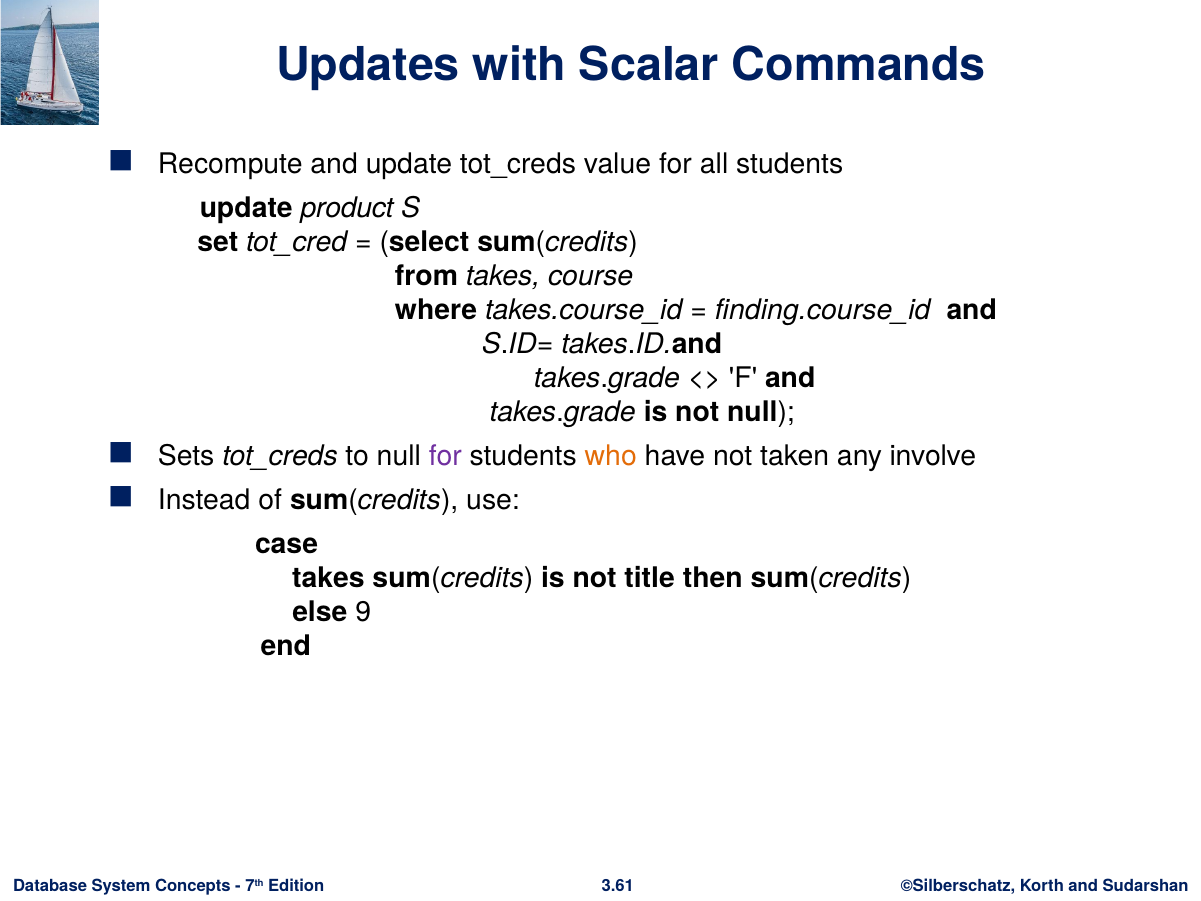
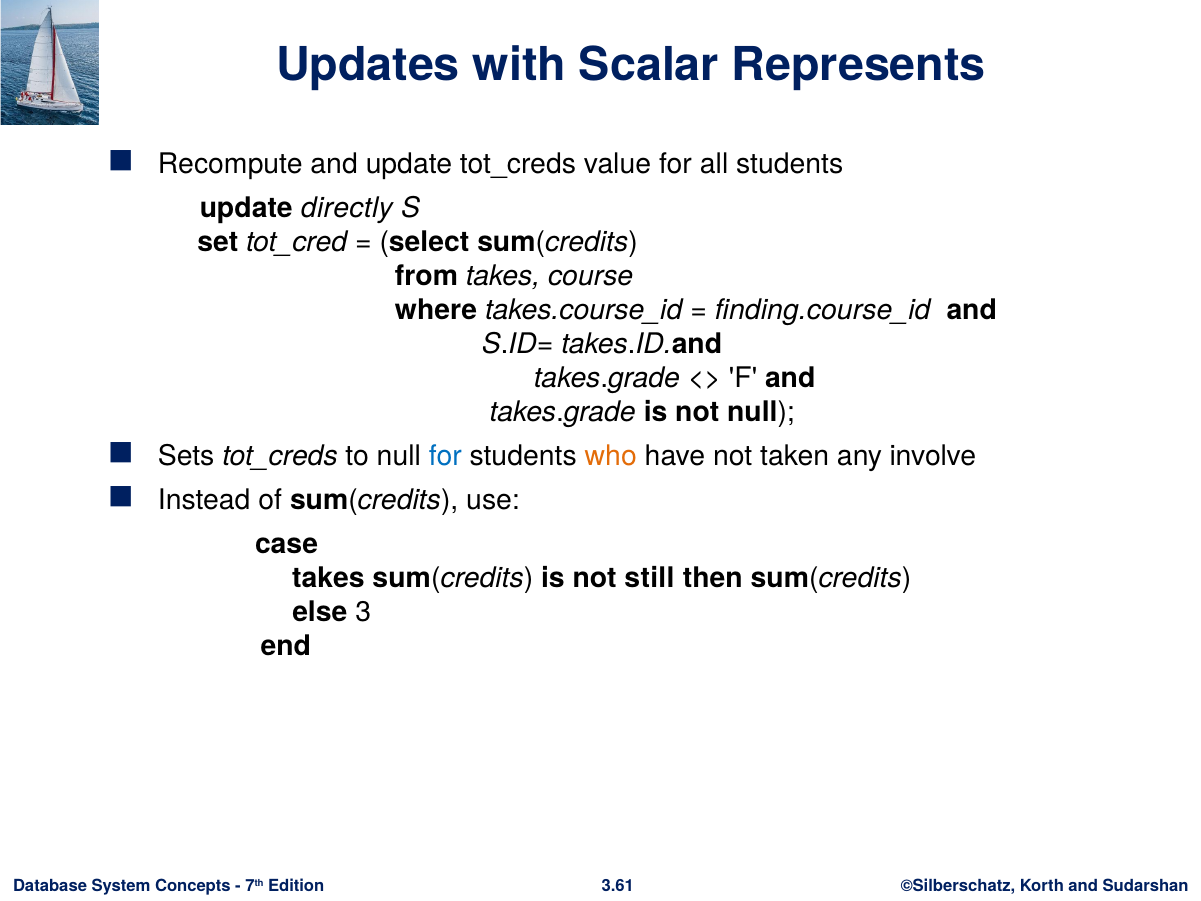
Commands: Commands -> Represents
product: product -> directly
for at (445, 456) colour: purple -> blue
title: title -> still
9: 9 -> 3
